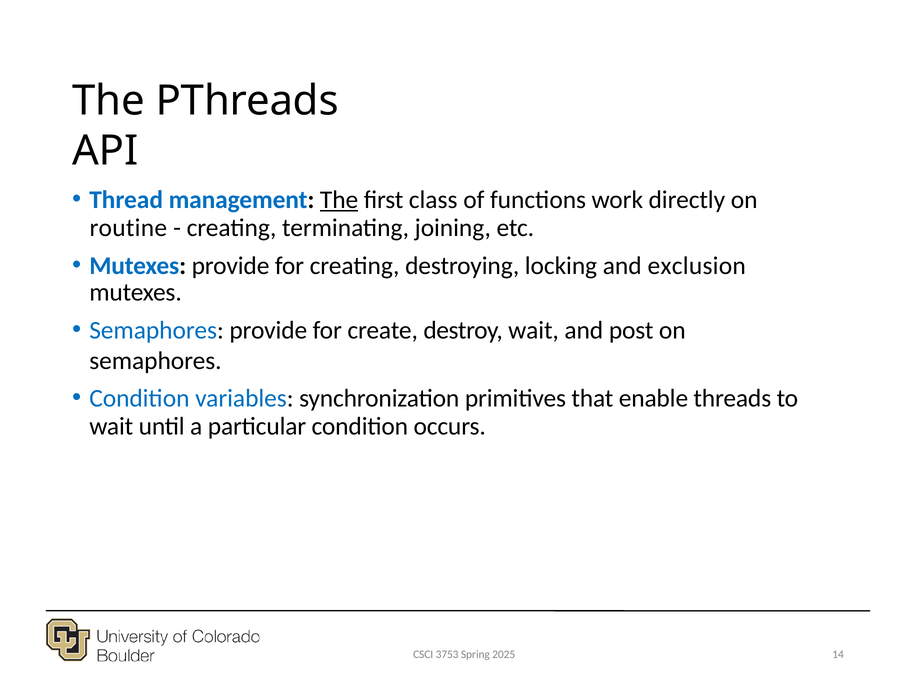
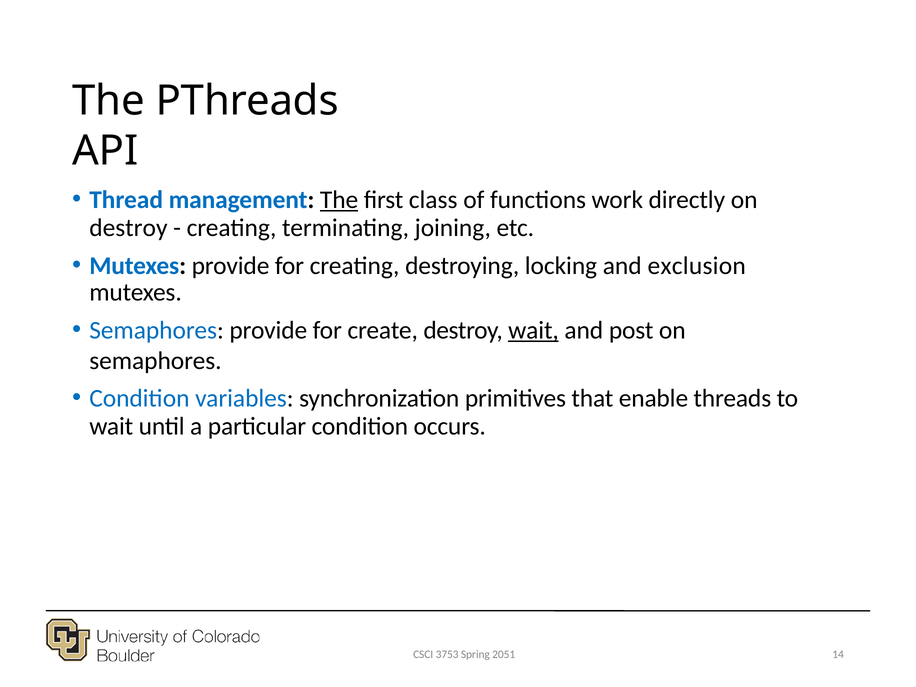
routine at (128, 228): routine -> destroy
wait at (533, 330) underline: none -> present
2025: 2025 -> 2051
